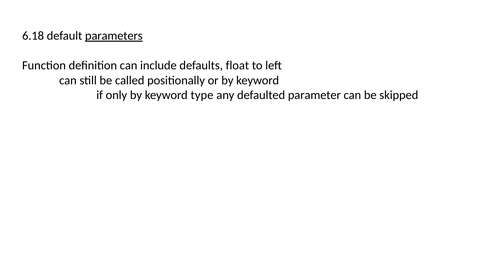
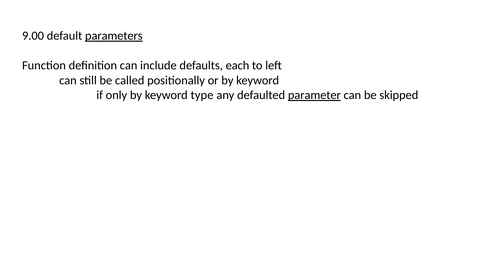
6.18: 6.18 -> 9.00
float: float -> each
parameter underline: none -> present
